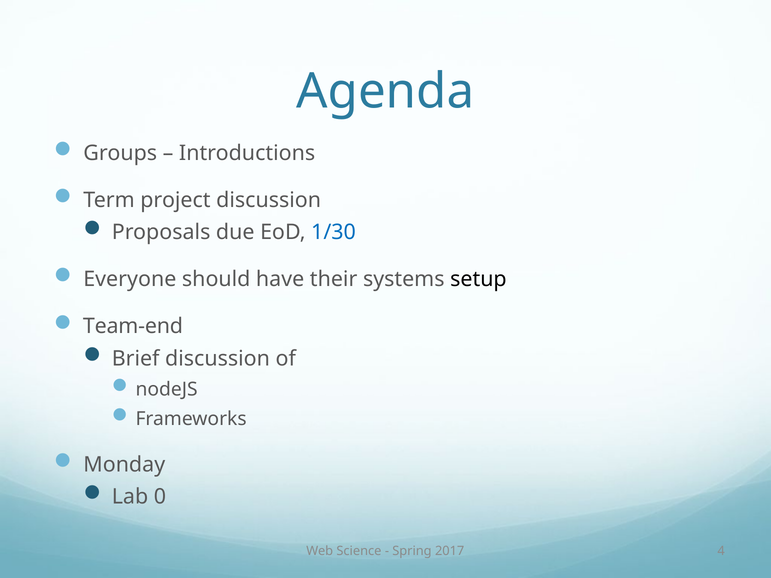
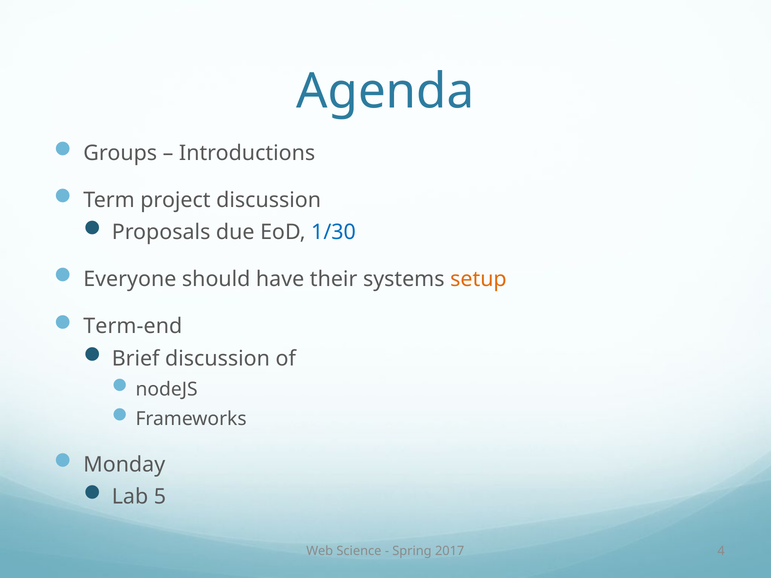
setup colour: black -> orange
Team-end: Team-end -> Term-end
0: 0 -> 5
